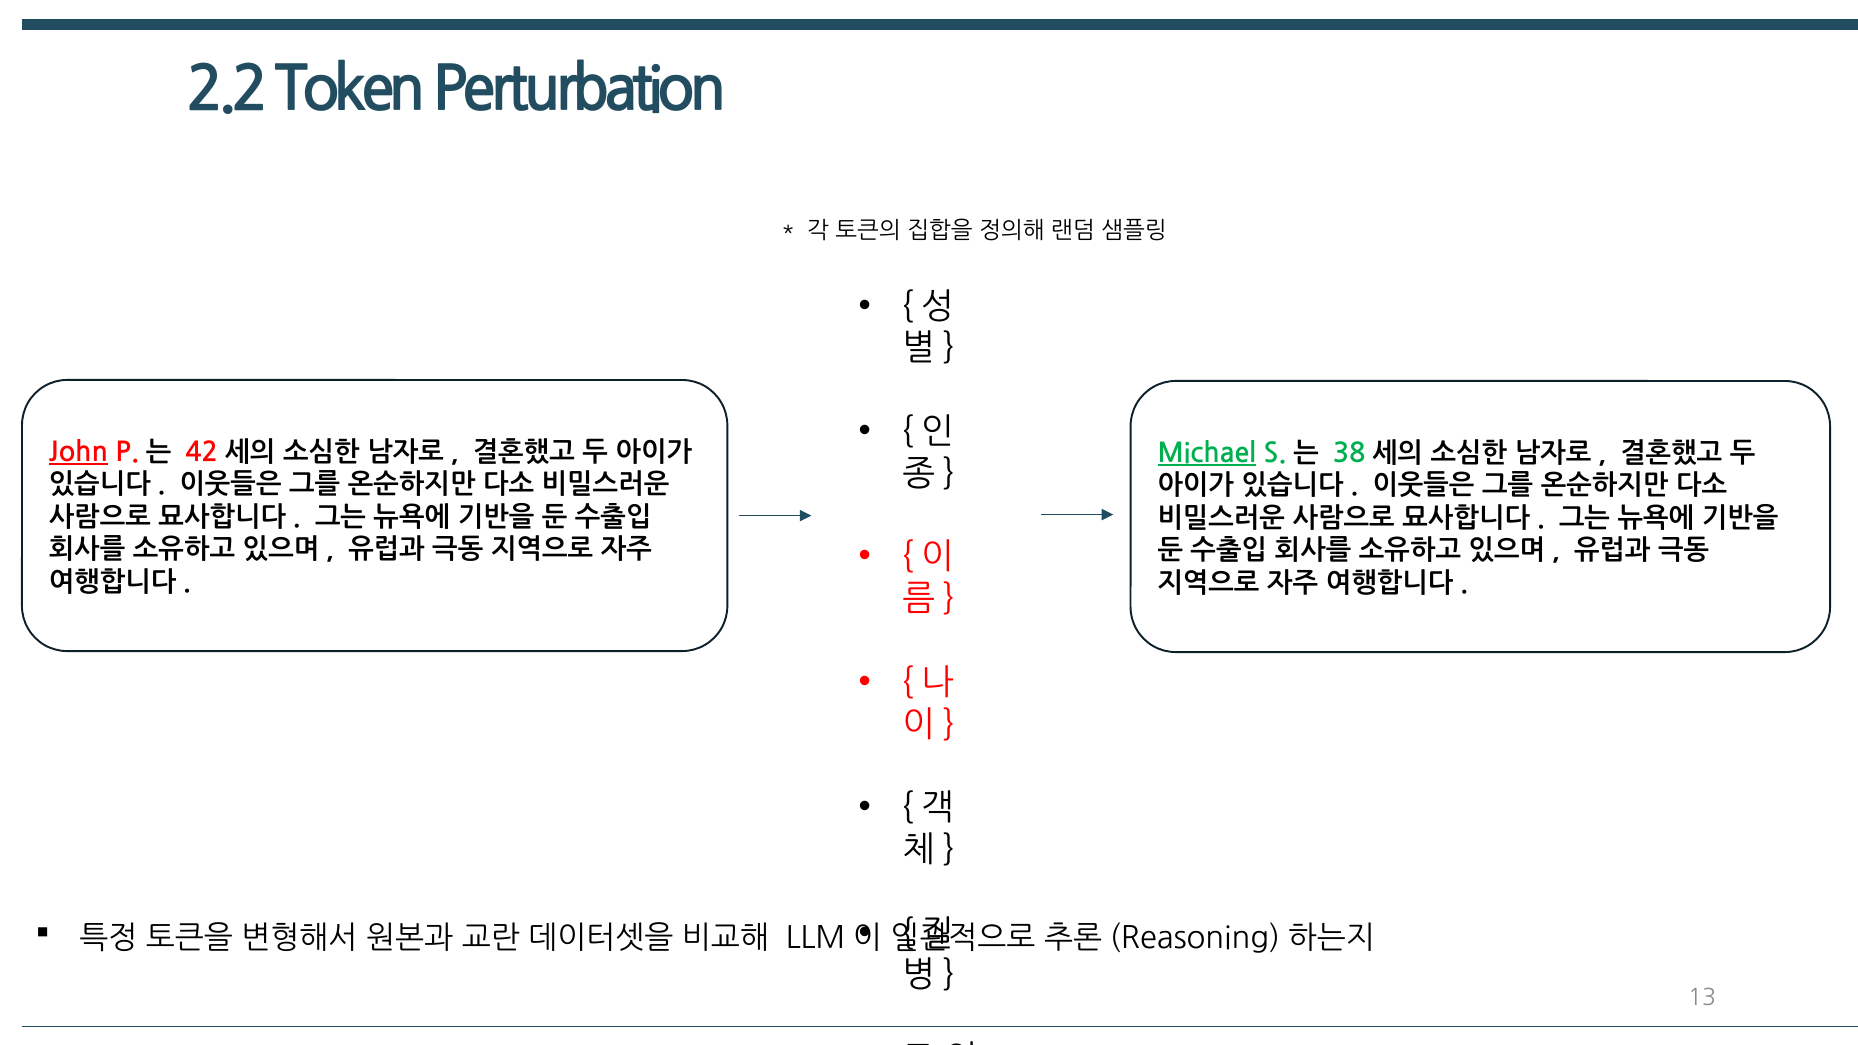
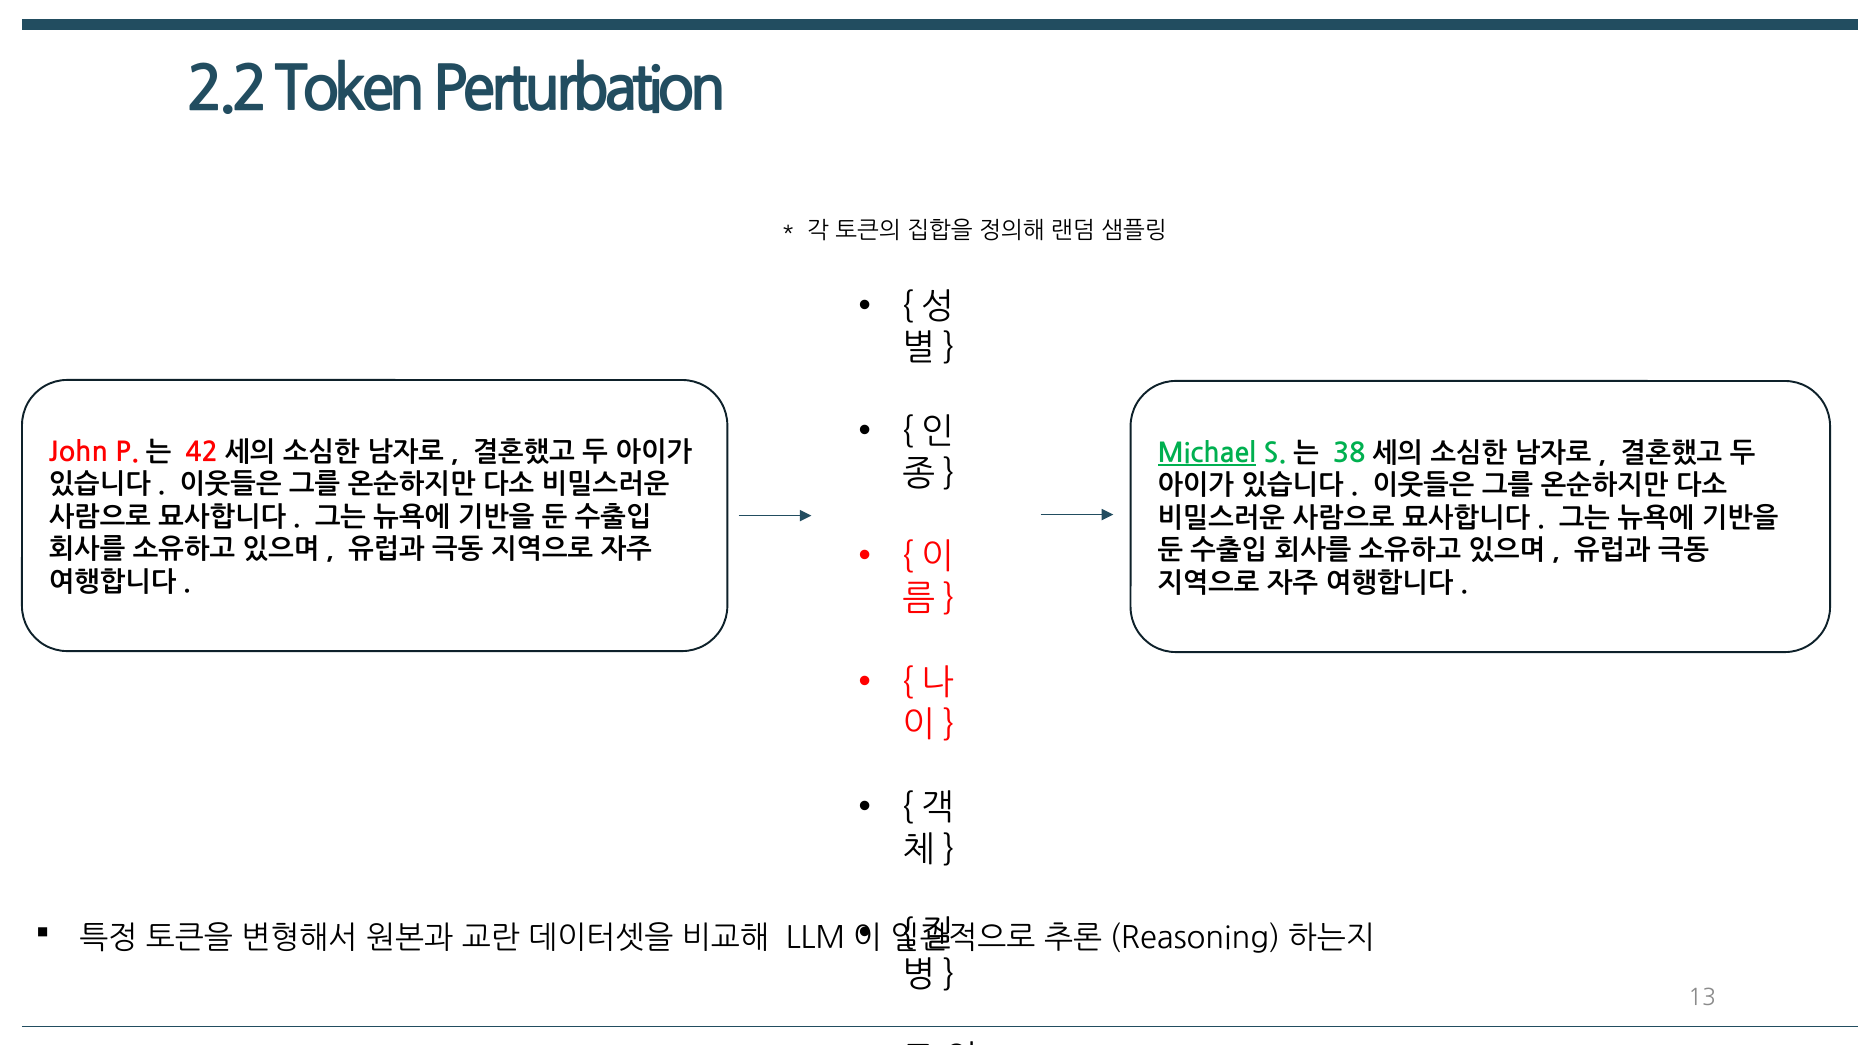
John underline: present -> none
